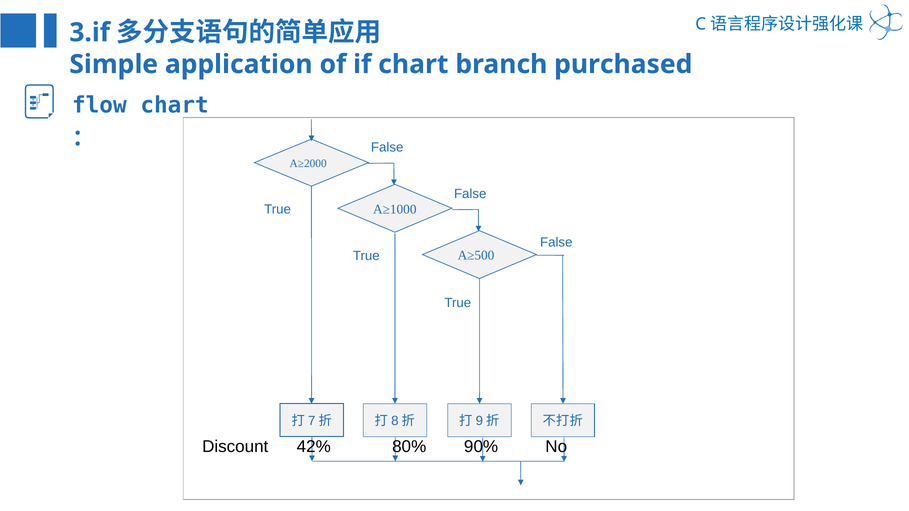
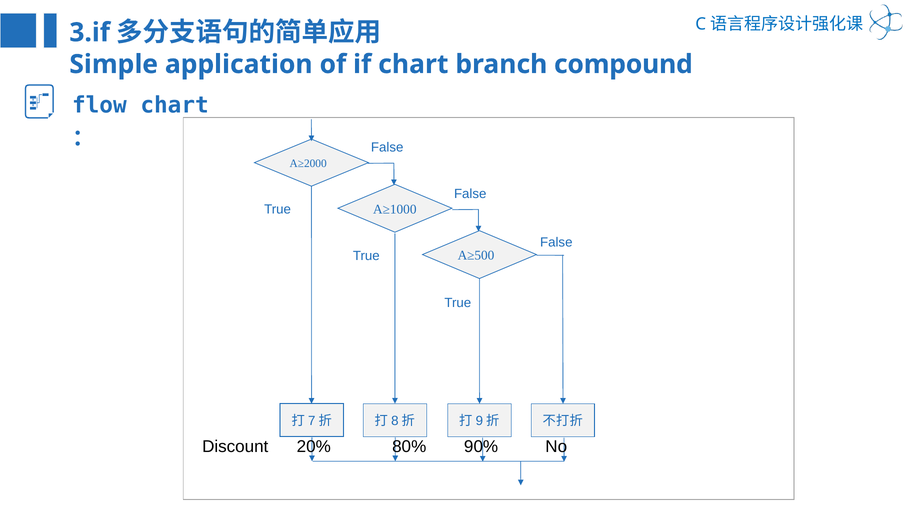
purchased: purchased -> compound
42%: 42% -> 20%
